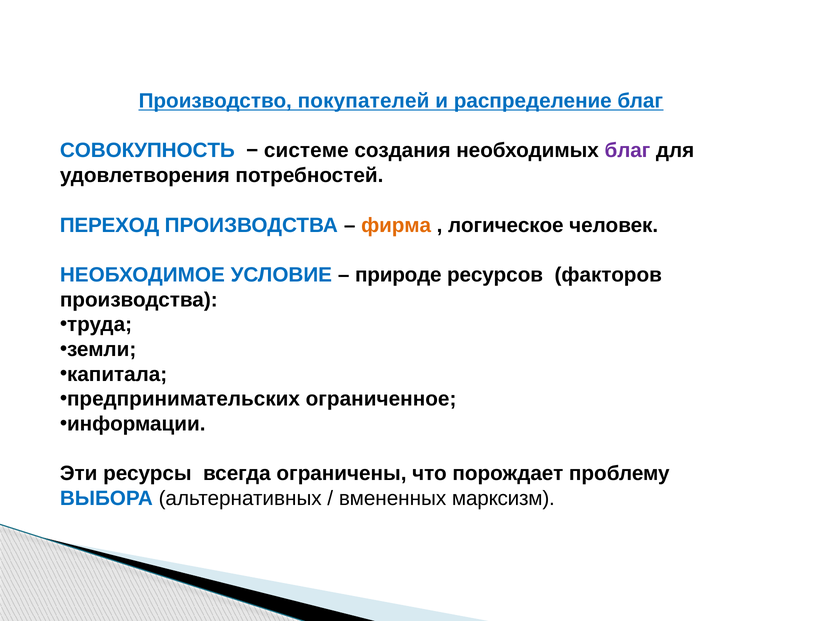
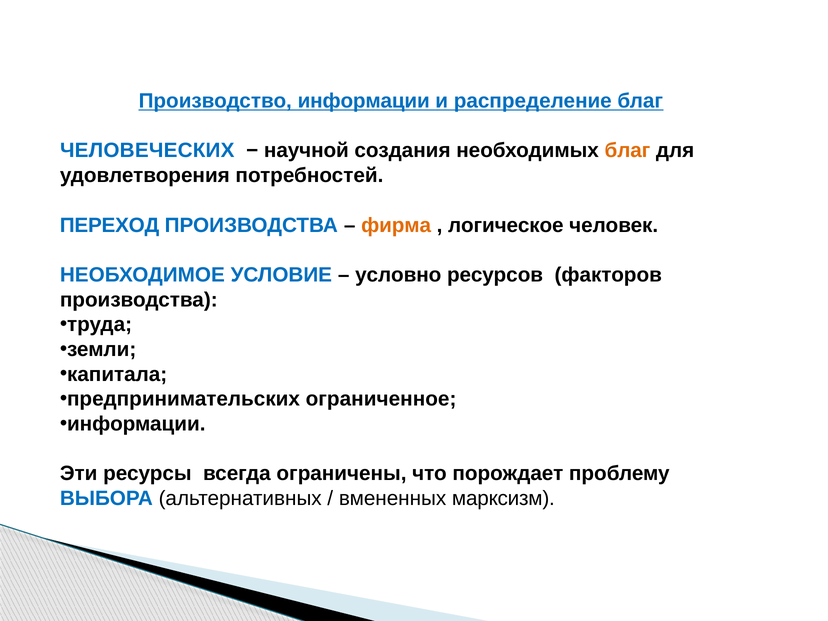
Производство покупателей: покупателей -> информации
СОВОКУПНОСТЬ: СОВОКУПНОСТЬ -> ЧЕЛОВЕЧЕСКИХ
системе: системе -> научной
благ at (627, 151) colour: purple -> orange
природе: природе -> условно
